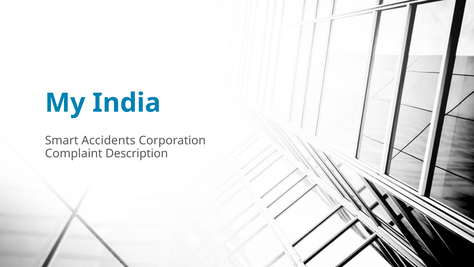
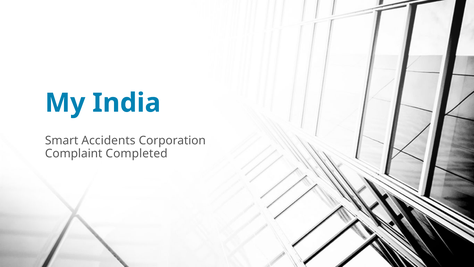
Description: Description -> Completed
